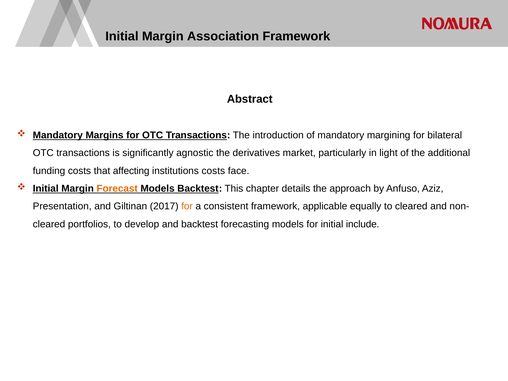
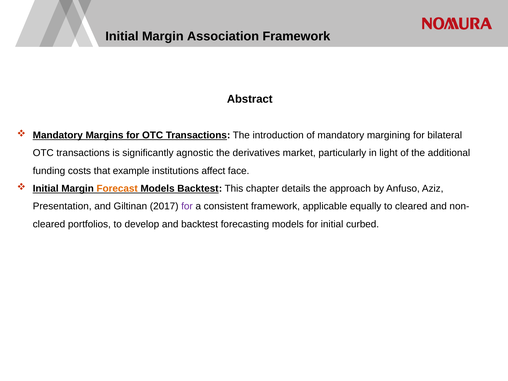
affecting: affecting -> example
institutions costs: costs -> affect
for at (187, 206) colour: orange -> purple
include: include -> curbed
